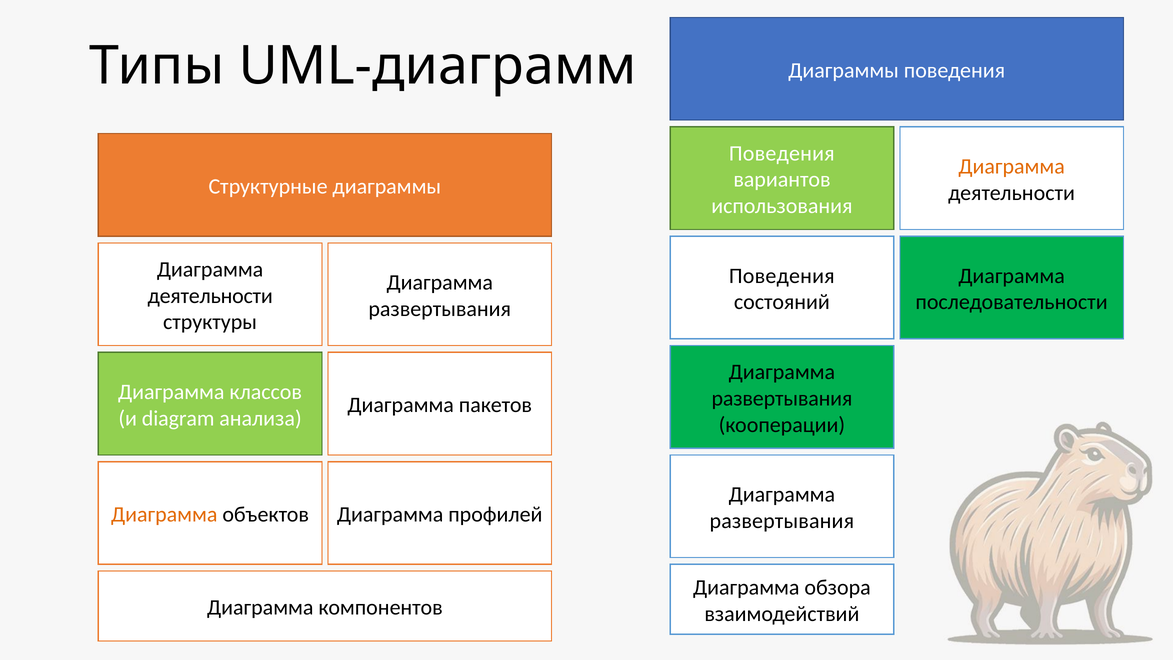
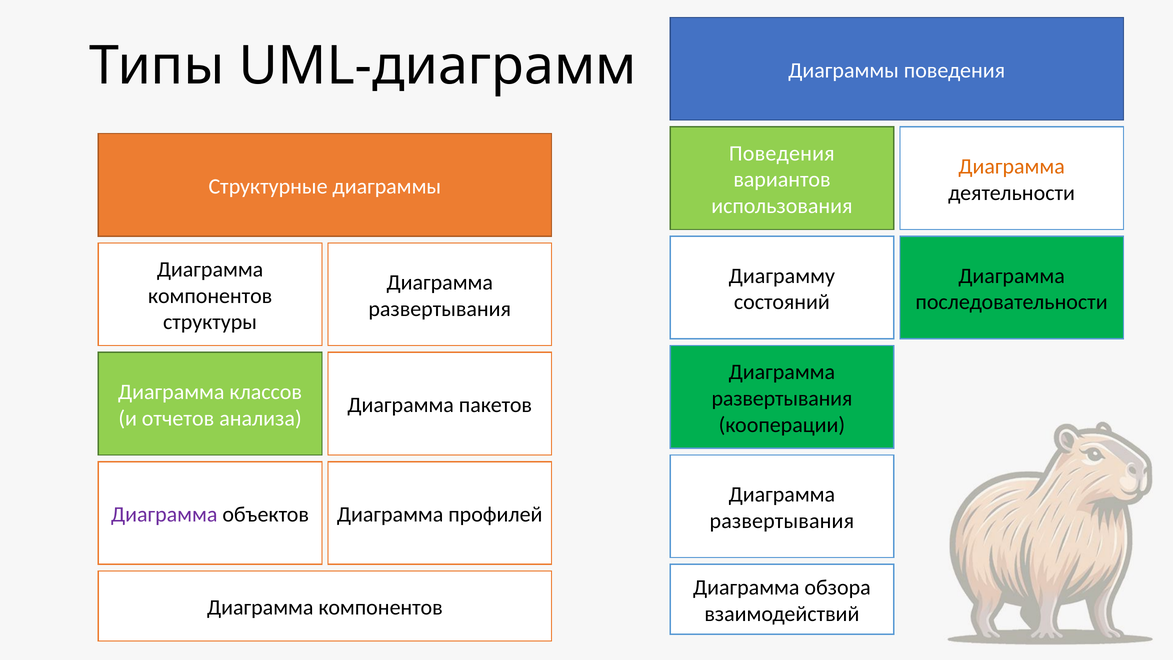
Поведения at (782, 276): Поведения -> Диаграмму
деятельности at (210, 296): деятельности -> компонентов
diagram: diagram -> отчетов
Диаграмма at (164, 514) colour: orange -> purple
